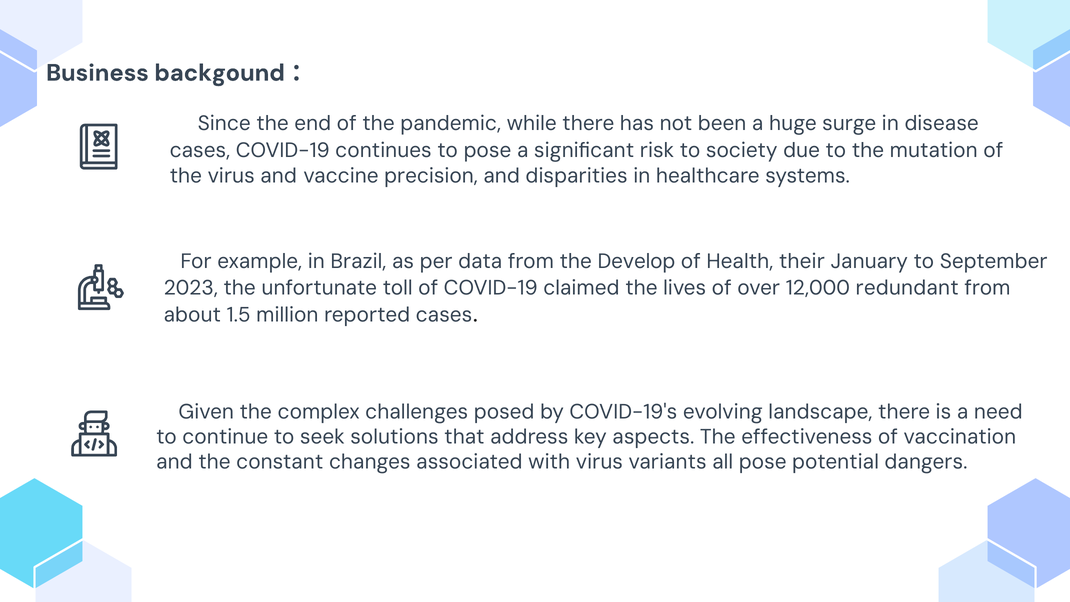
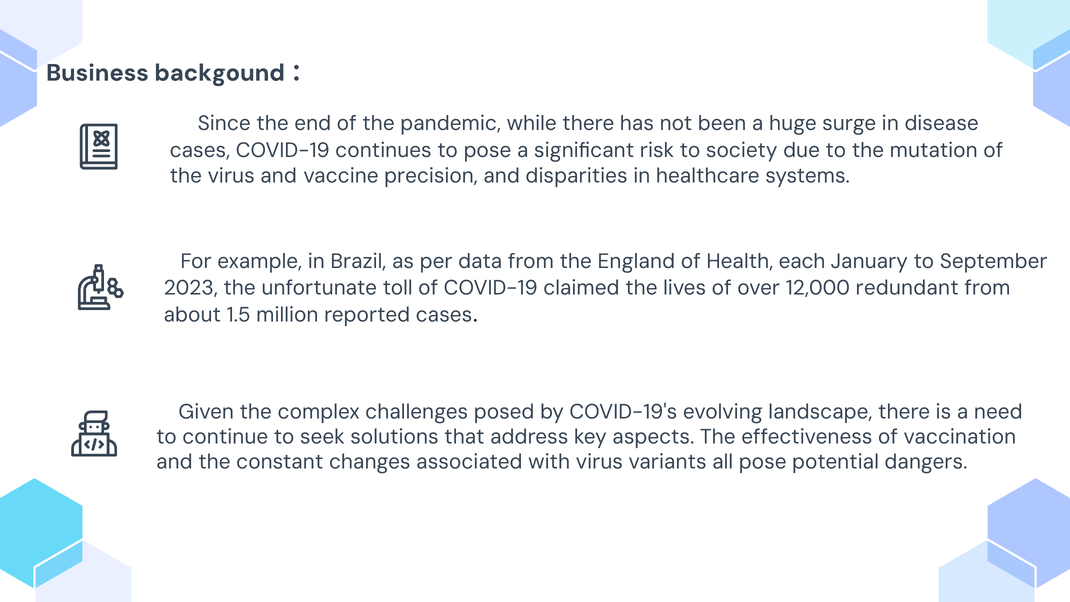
Develop: Develop -> England
their: their -> each
